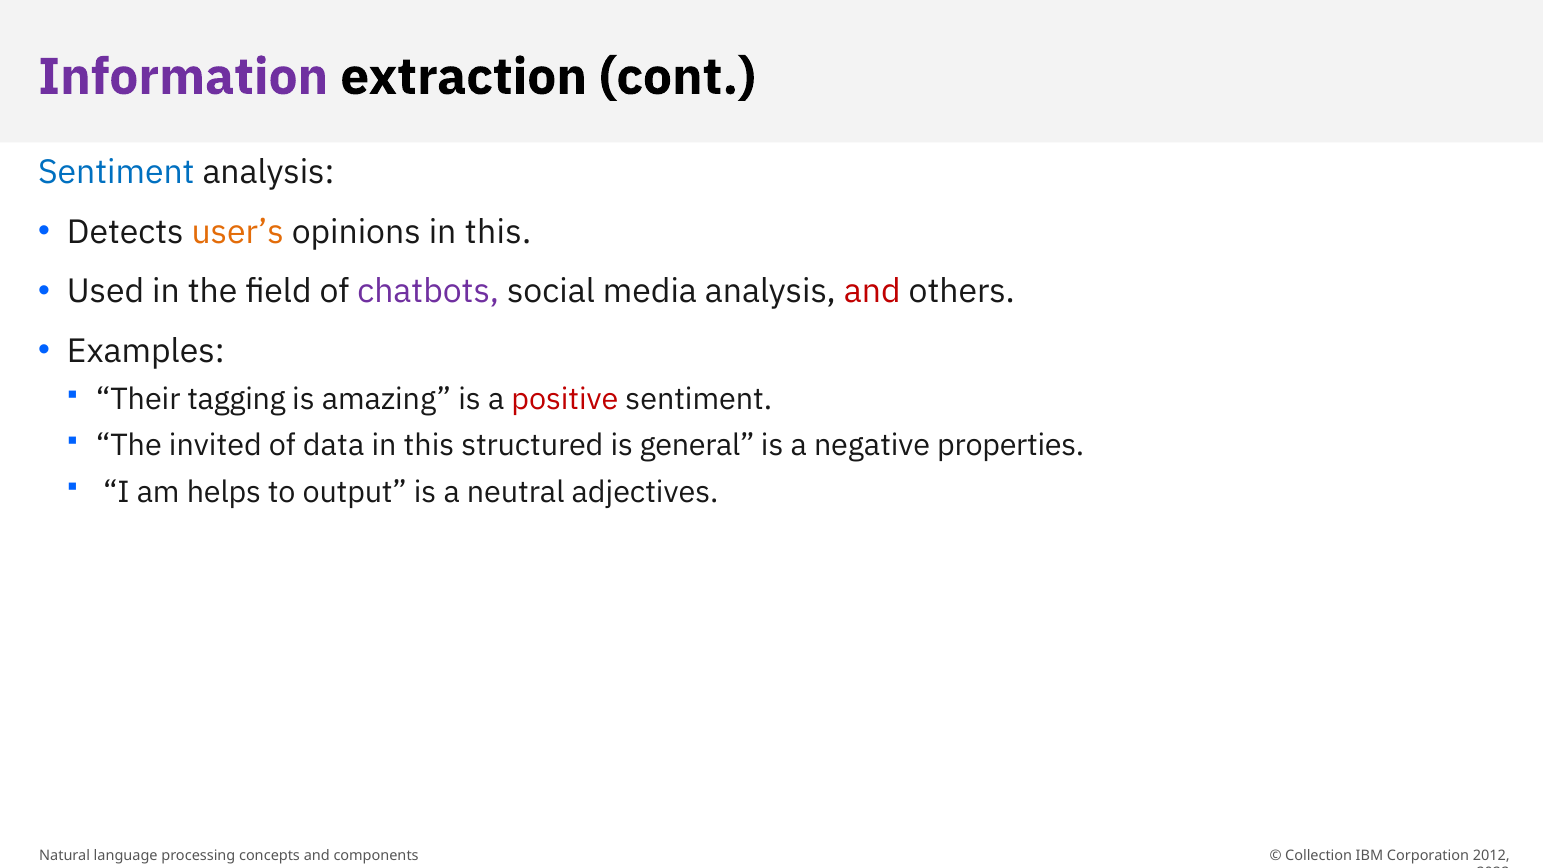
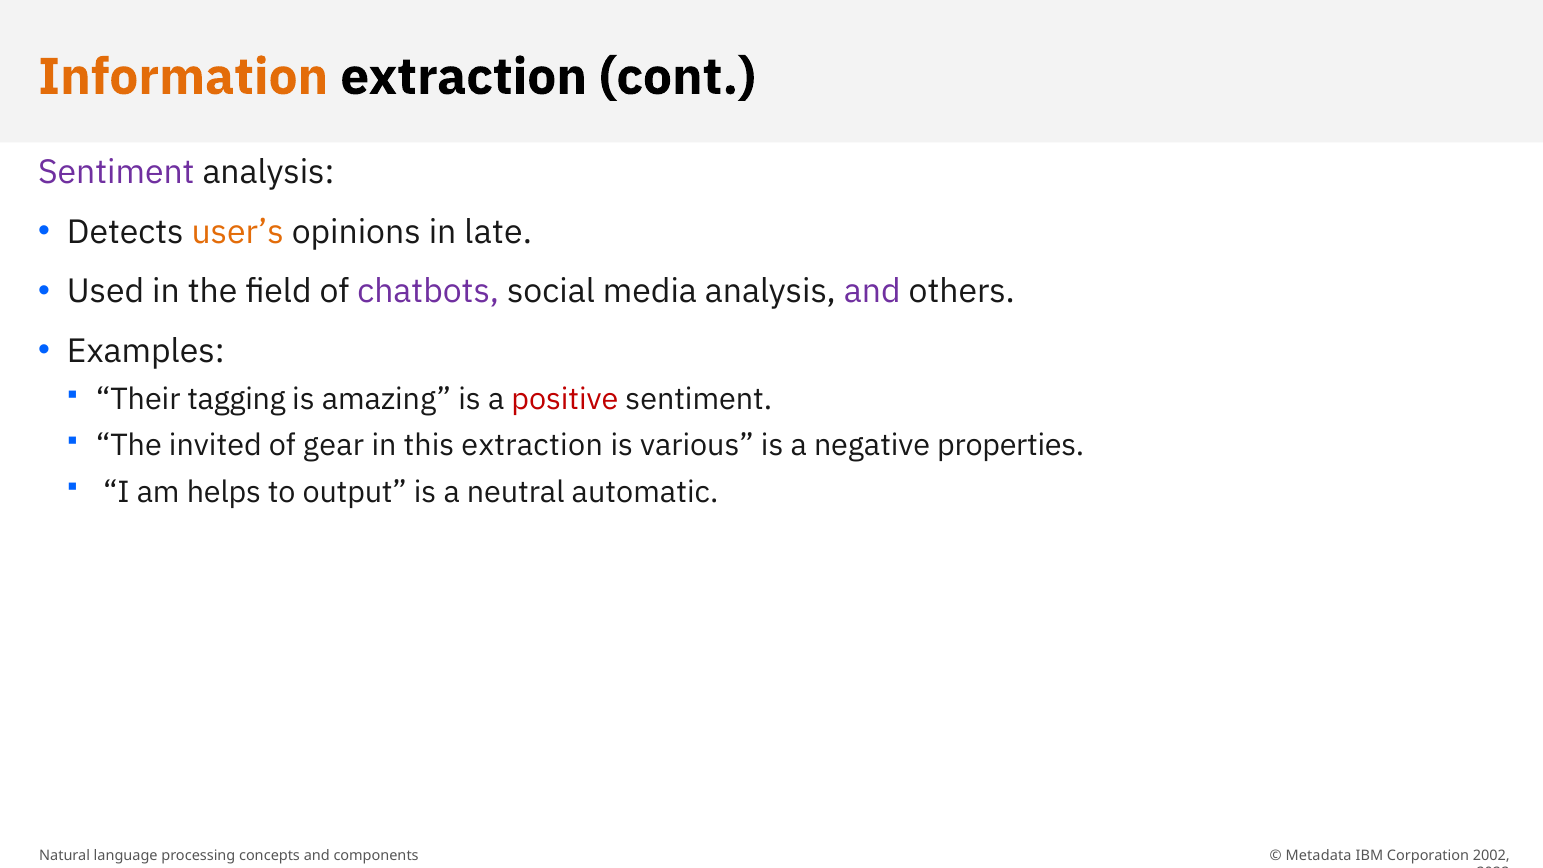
Information colour: purple -> orange
Sentiment at (116, 172) colour: blue -> purple
opinions in this: this -> late
and at (872, 292) colour: red -> purple
data: data -> gear
this structured: structured -> extraction
general: general -> various
adjectives: adjectives -> automatic
Collection: Collection -> Metadata
2012: 2012 -> 2002
